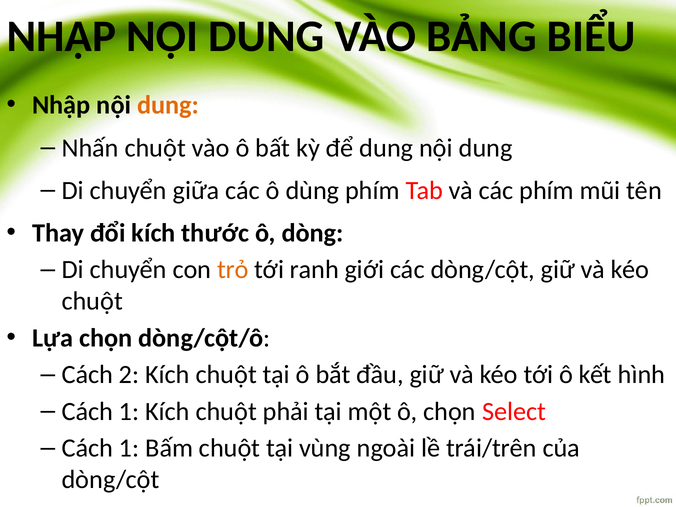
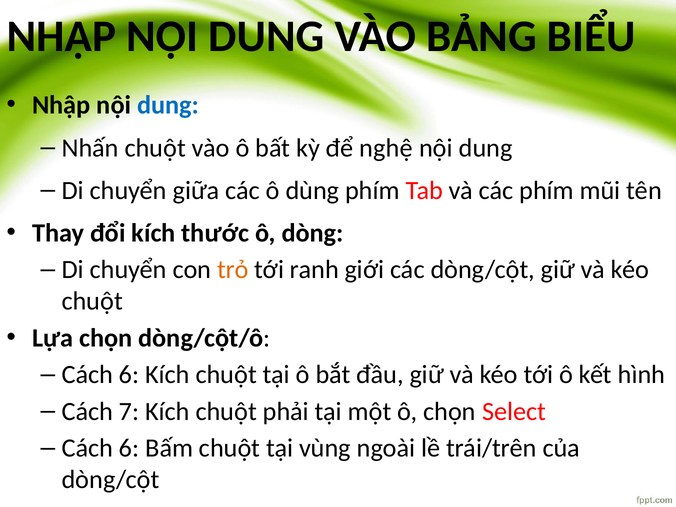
dung at (168, 105) colour: orange -> blue
để dung: dung -> nghệ
2 at (129, 375): 2 -> 6
1 at (129, 412): 1 -> 7
1 at (129, 448): 1 -> 6
